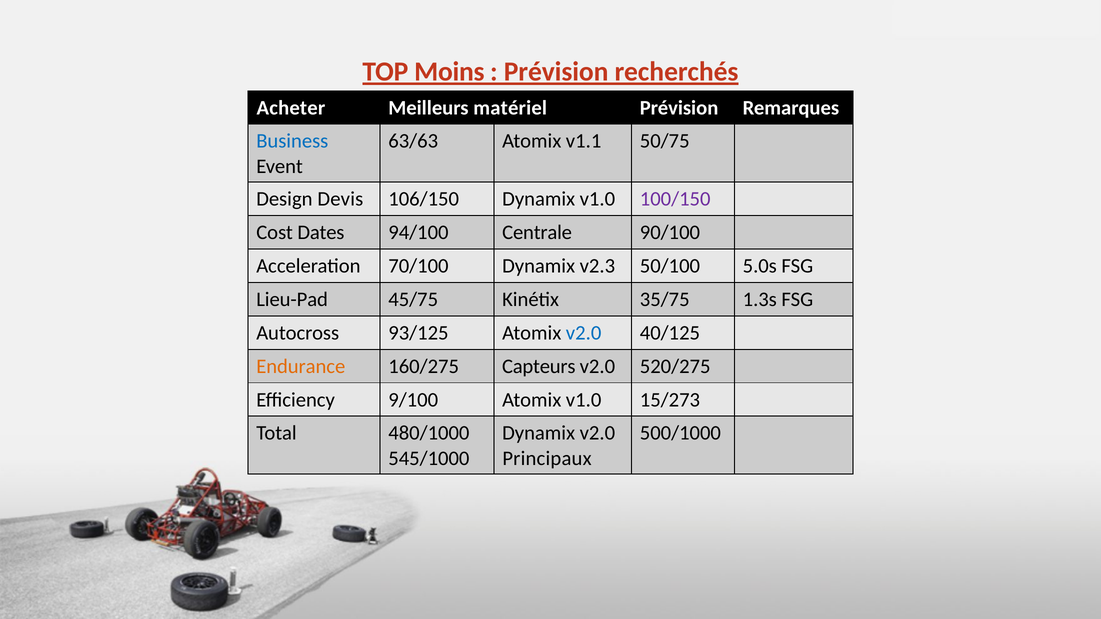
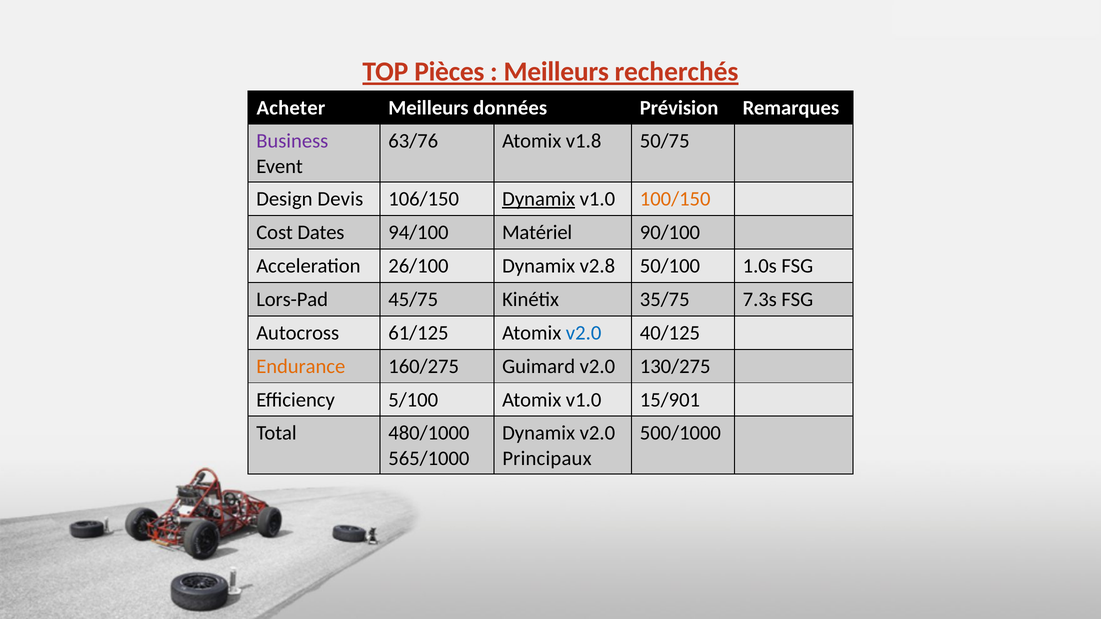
Moins: Moins -> Pièces
Prévision at (556, 72): Prévision -> Meilleurs
matériel: matériel -> données
Business colour: blue -> purple
63/63: 63/63 -> 63/76
v1.1: v1.1 -> v1.8
Dynamix at (539, 199) underline: none -> present
100/150 colour: purple -> orange
Centrale: Centrale -> Matériel
70/100: 70/100 -> 26/100
v2.3: v2.3 -> v2.8
5.0s: 5.0s -> 1.0s
Lieu-Pad: Lieu-Pad -> Lors-Pad
1.3s: 1.3s -> 7.3s
93/125: 93/125 -> 61/125
Capteurs: Capteurs -> Guimard
520/275: 520/275 -> 130/275
9/100: 9/100 -> 5/100
15/273: 15/273 -> 15/901
545/1000: 545/1000 -> 565/1000
